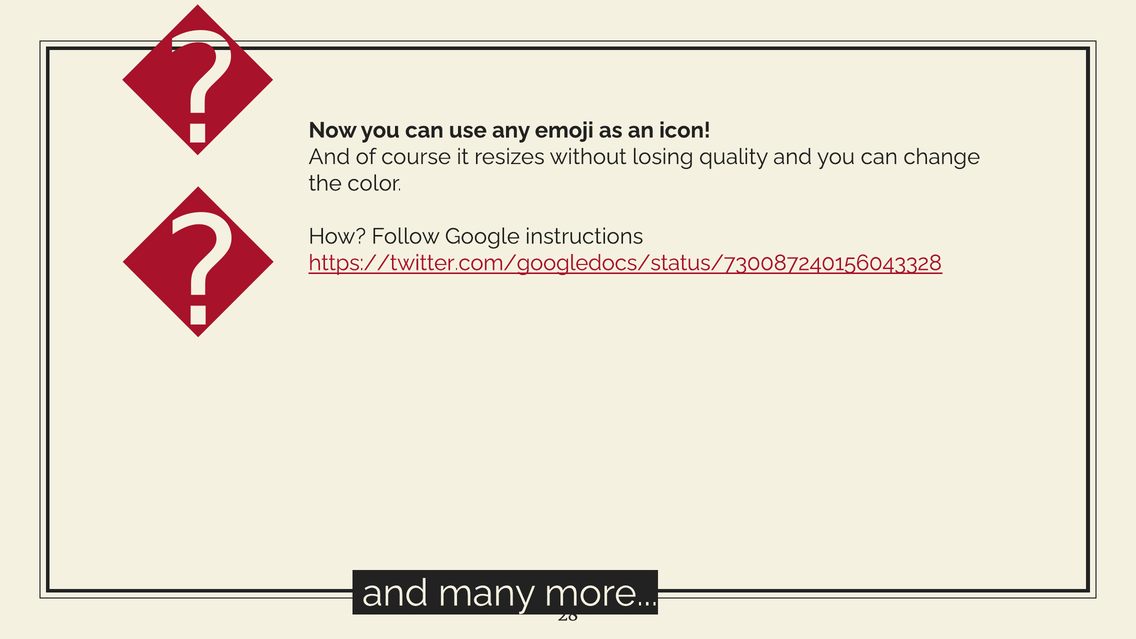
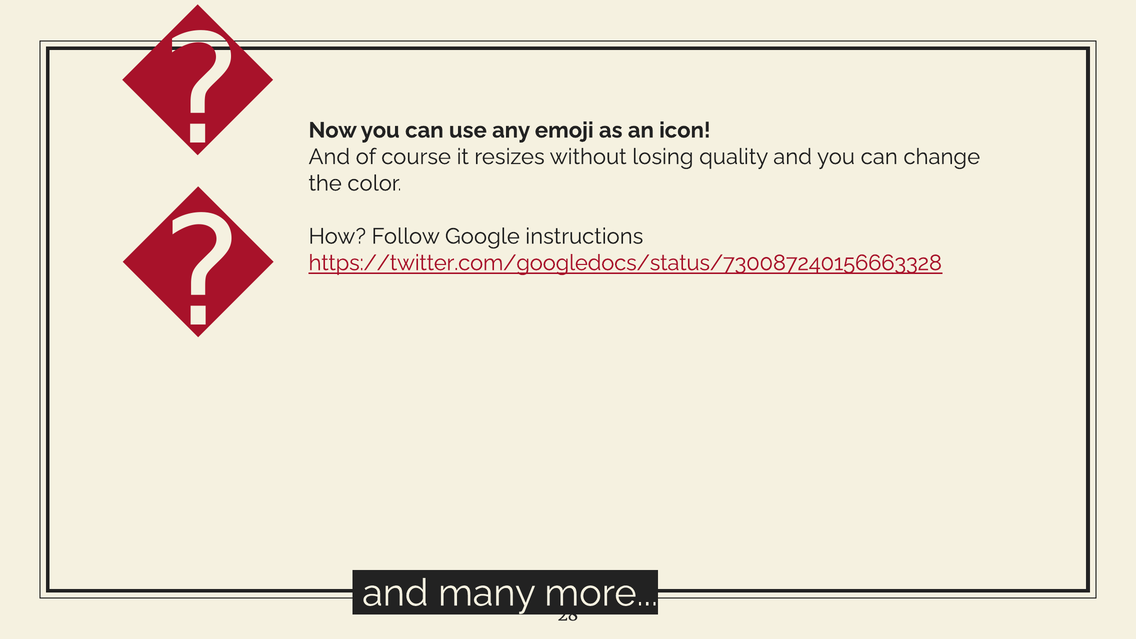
https://twitter.com/googledocs/status/730087240156043328: https://twitter.com/googledocs/status/730087240156043328 -> https://twitter.com/googledocs/status/730087240156663328
